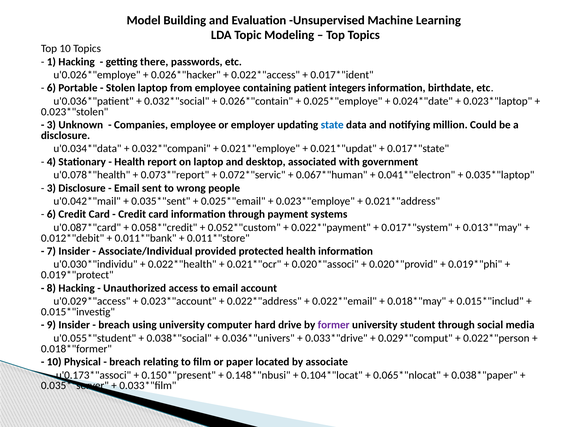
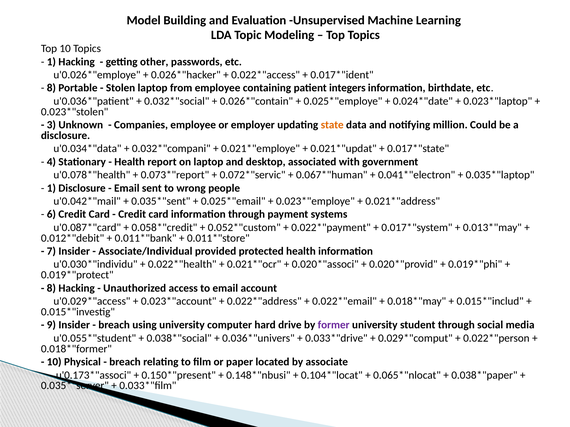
there: there -> other
6 at (51, 88): 6 -> 8
state colour: blue -> orange
3 at (51, 188): 3 -> 1
